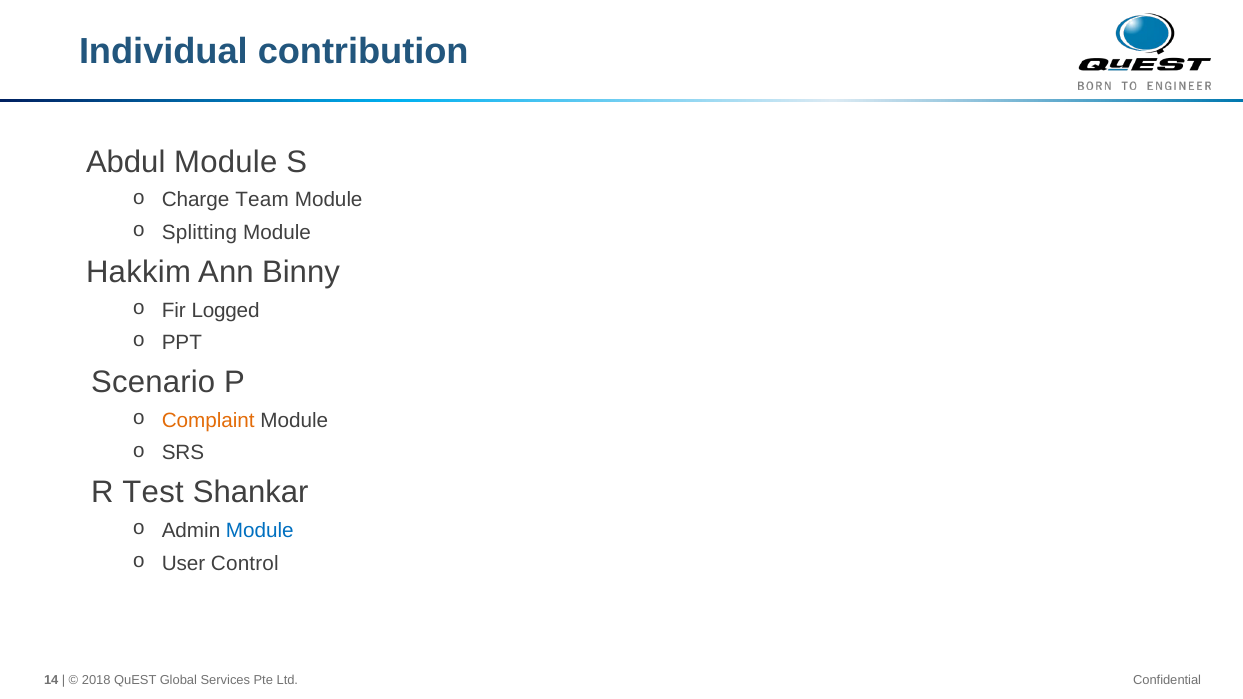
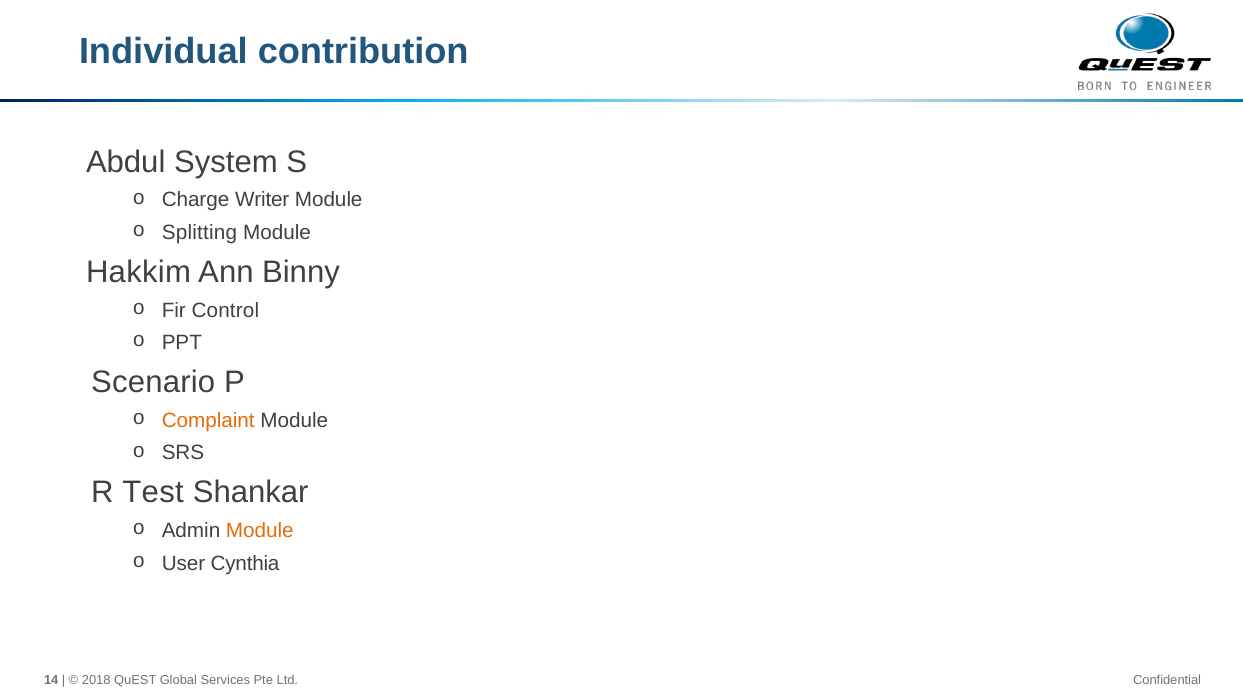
Abdul Module: Module -> System
Team: Team -> Writer
Logged: Logged -> Control
Module at (260, 531) colour: blue -> orange
Control: Control -> Cynthia
